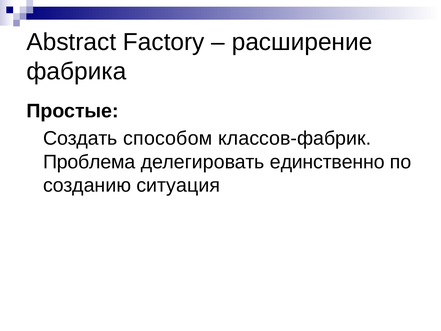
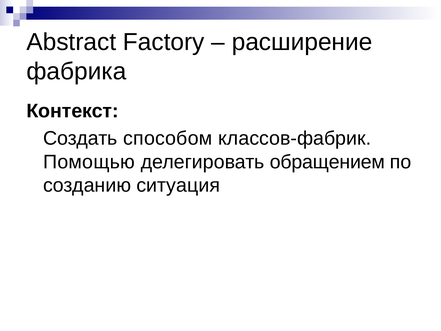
Простые: Простые -> Контекст
Проблема: Проблема -> Помощью
единственно: единственно -> обращением
